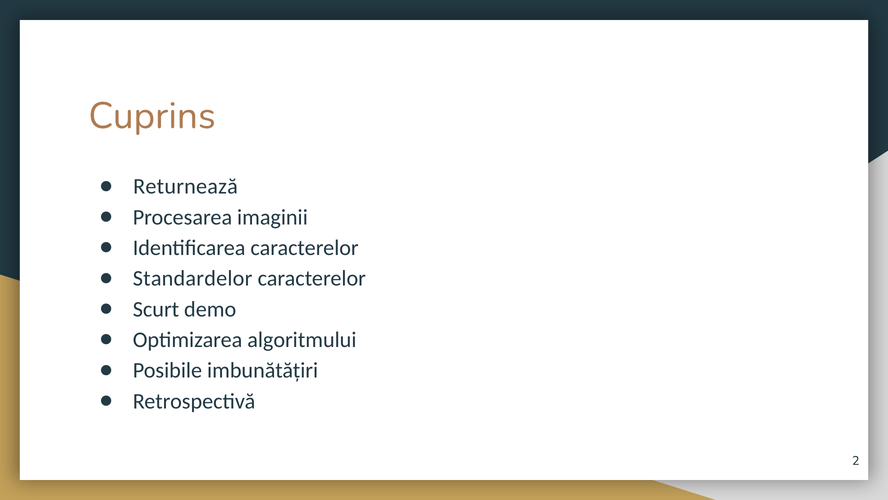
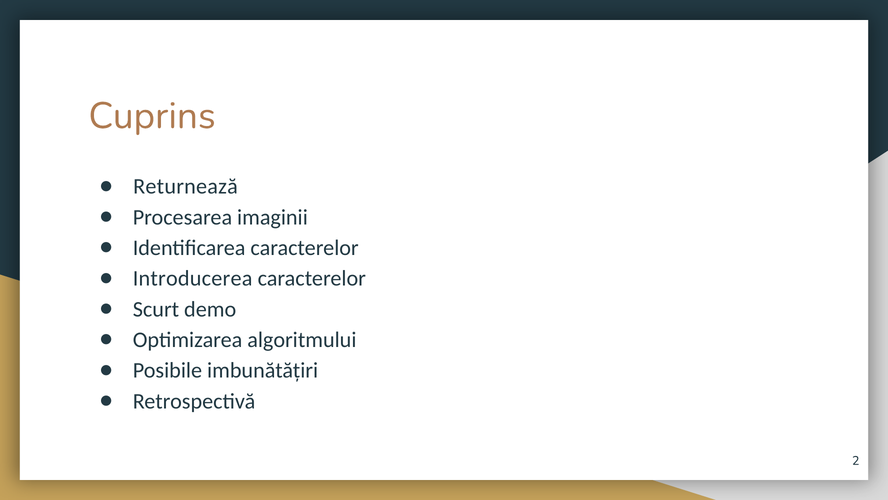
Standardelor: Standardelor -> Introducerea
